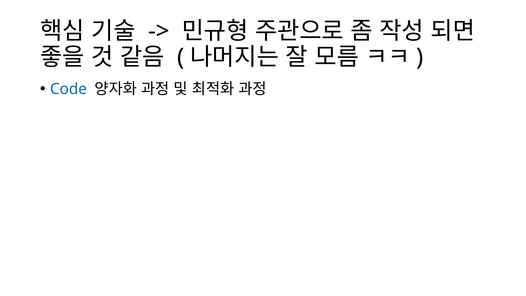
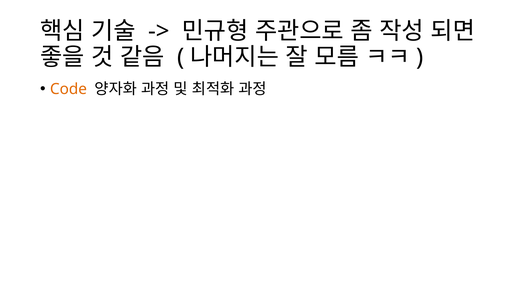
Code colour: blue -> orange
